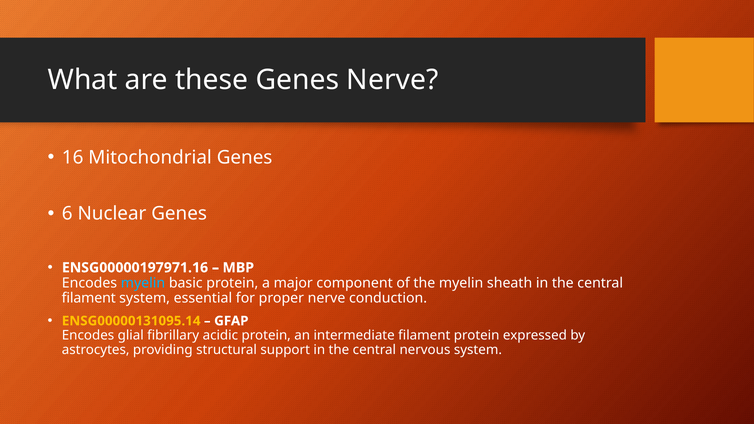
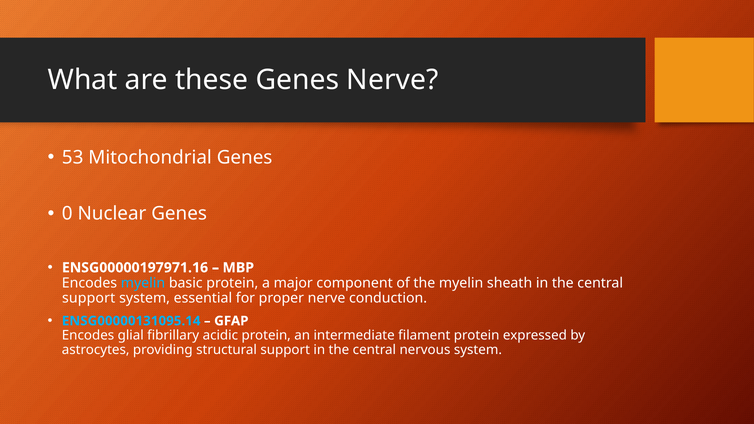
16: 16 -> 53
6: 6 -> 0
filament at (89, 298): filament -> support
ENSG00000131095.14 colour: yellow -> light blue
